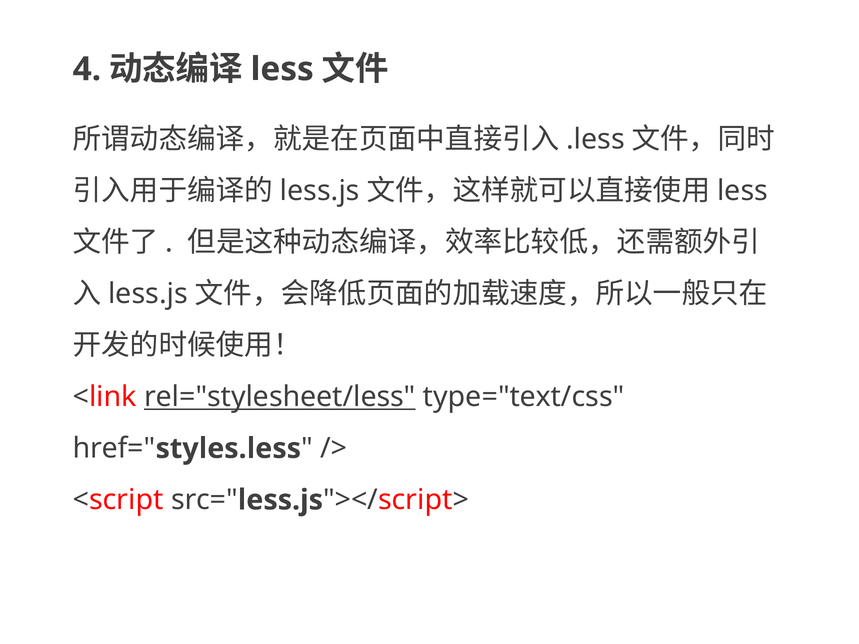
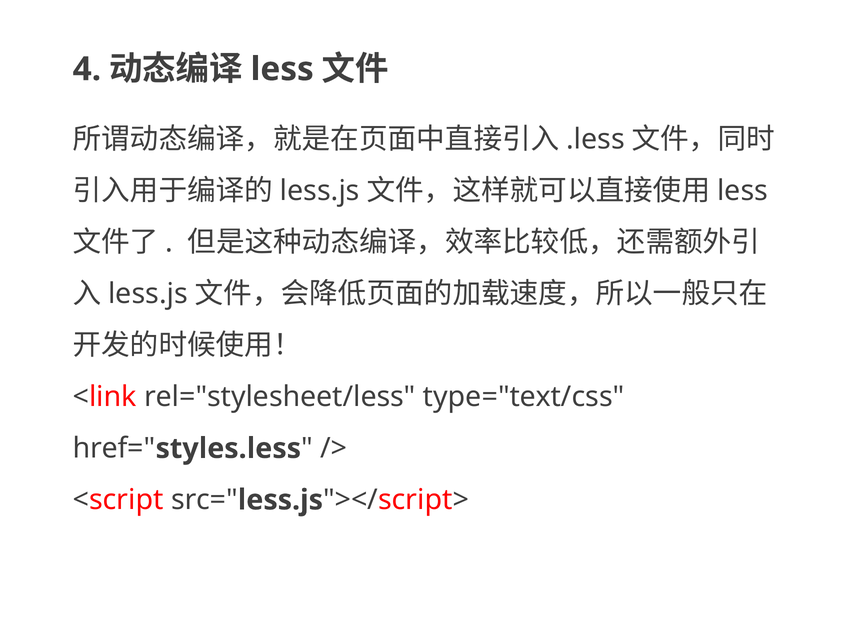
rel="stylesheet/less underline: present -> none
